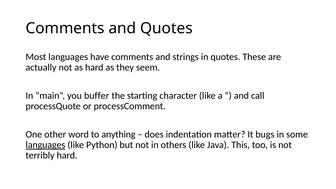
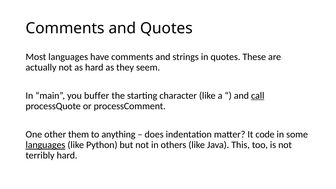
call underline: none -> present
word: word -> them
bugs: bugs -> code
